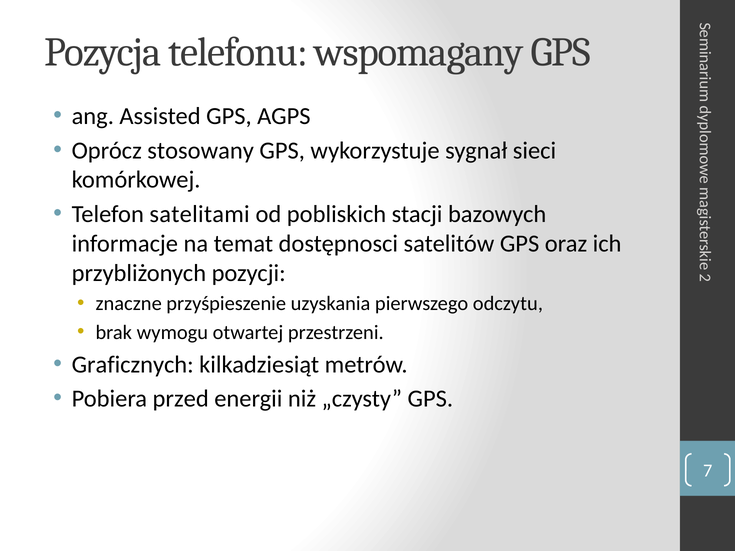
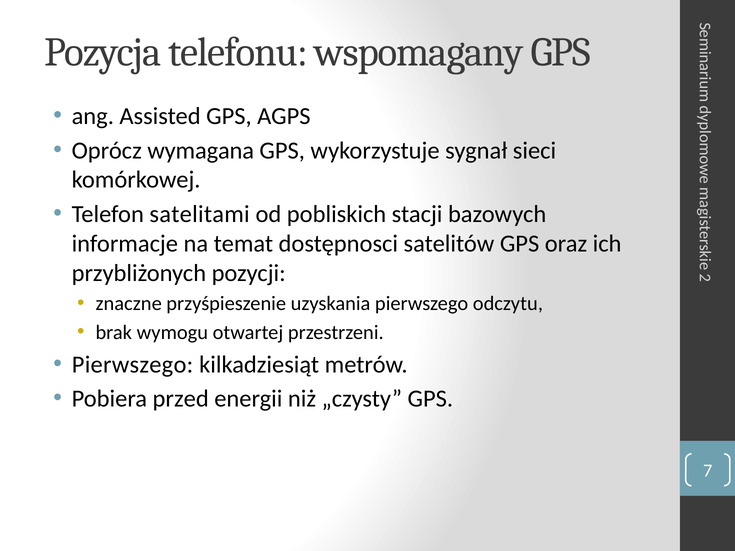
stosowany: stosowany -> wymagana
Graficznych at (133, 365): Graficznych -> Pierwszego
